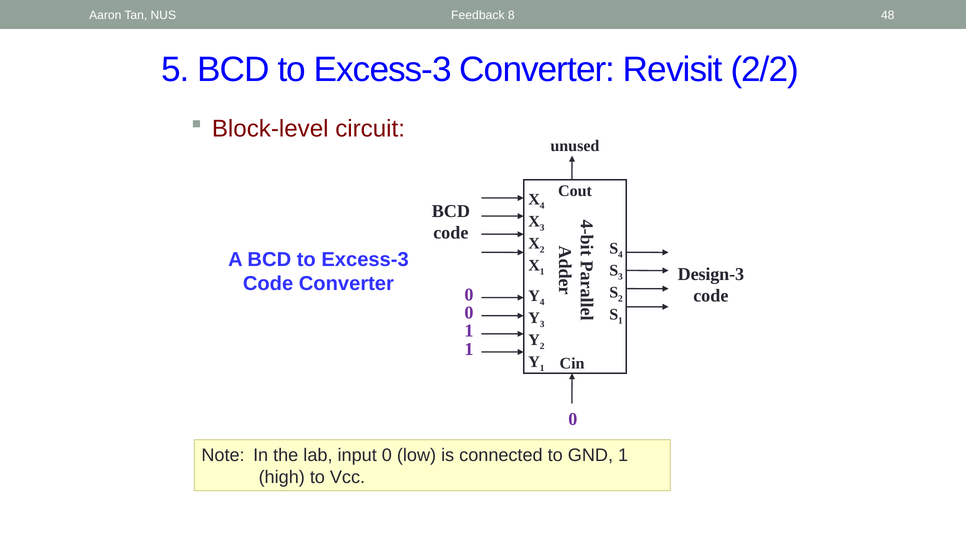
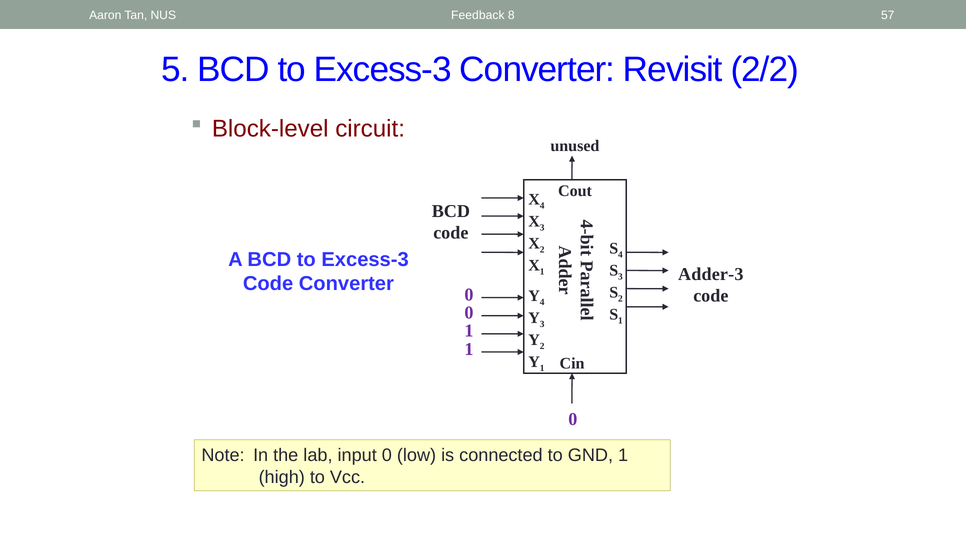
48: 48 -> 57
Design-3: Design-3 -> Adder-3
